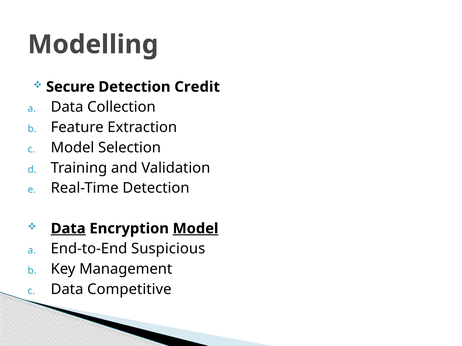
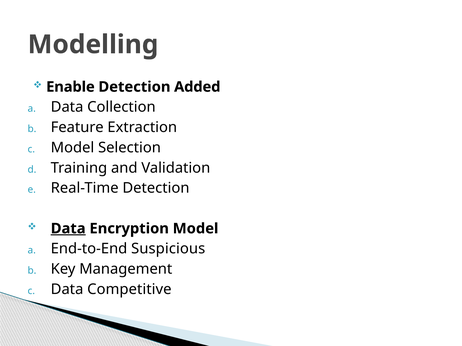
Secure: Secure -> Enable
Credit: Credit -> Added
Model at (196, 229) underline: present -> none
